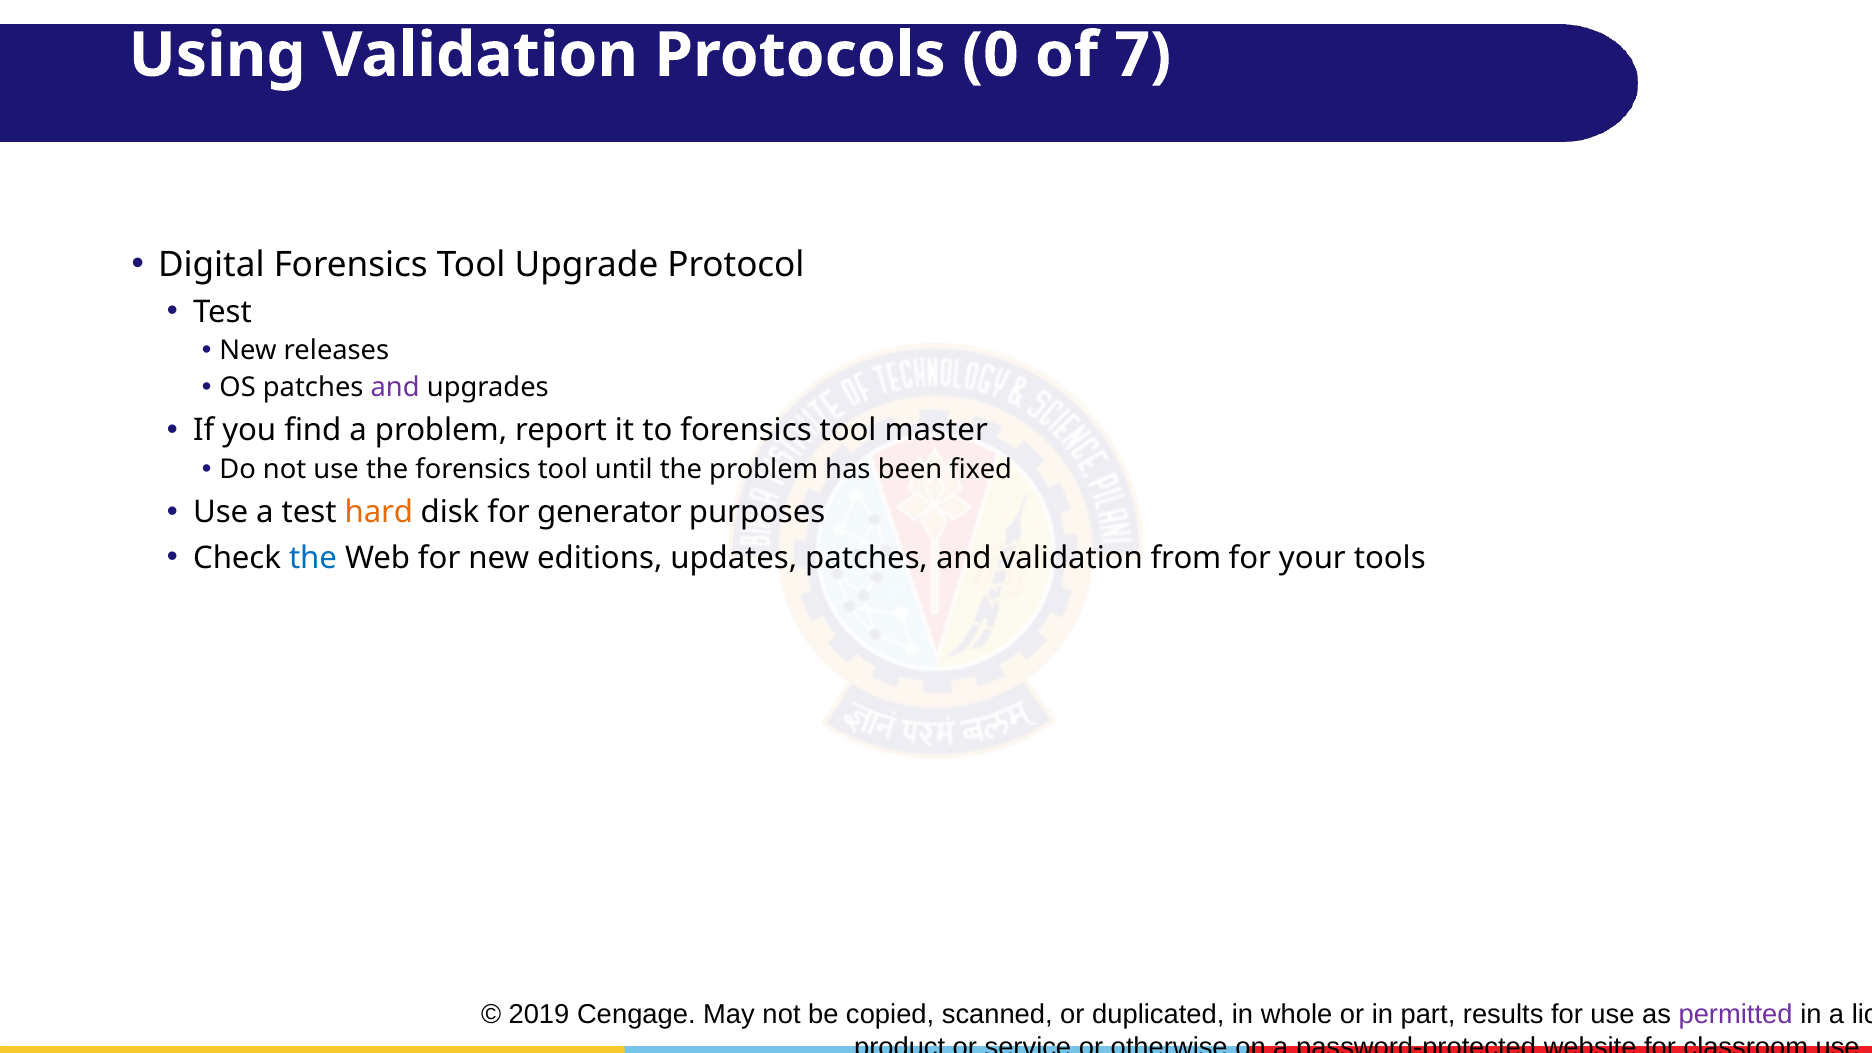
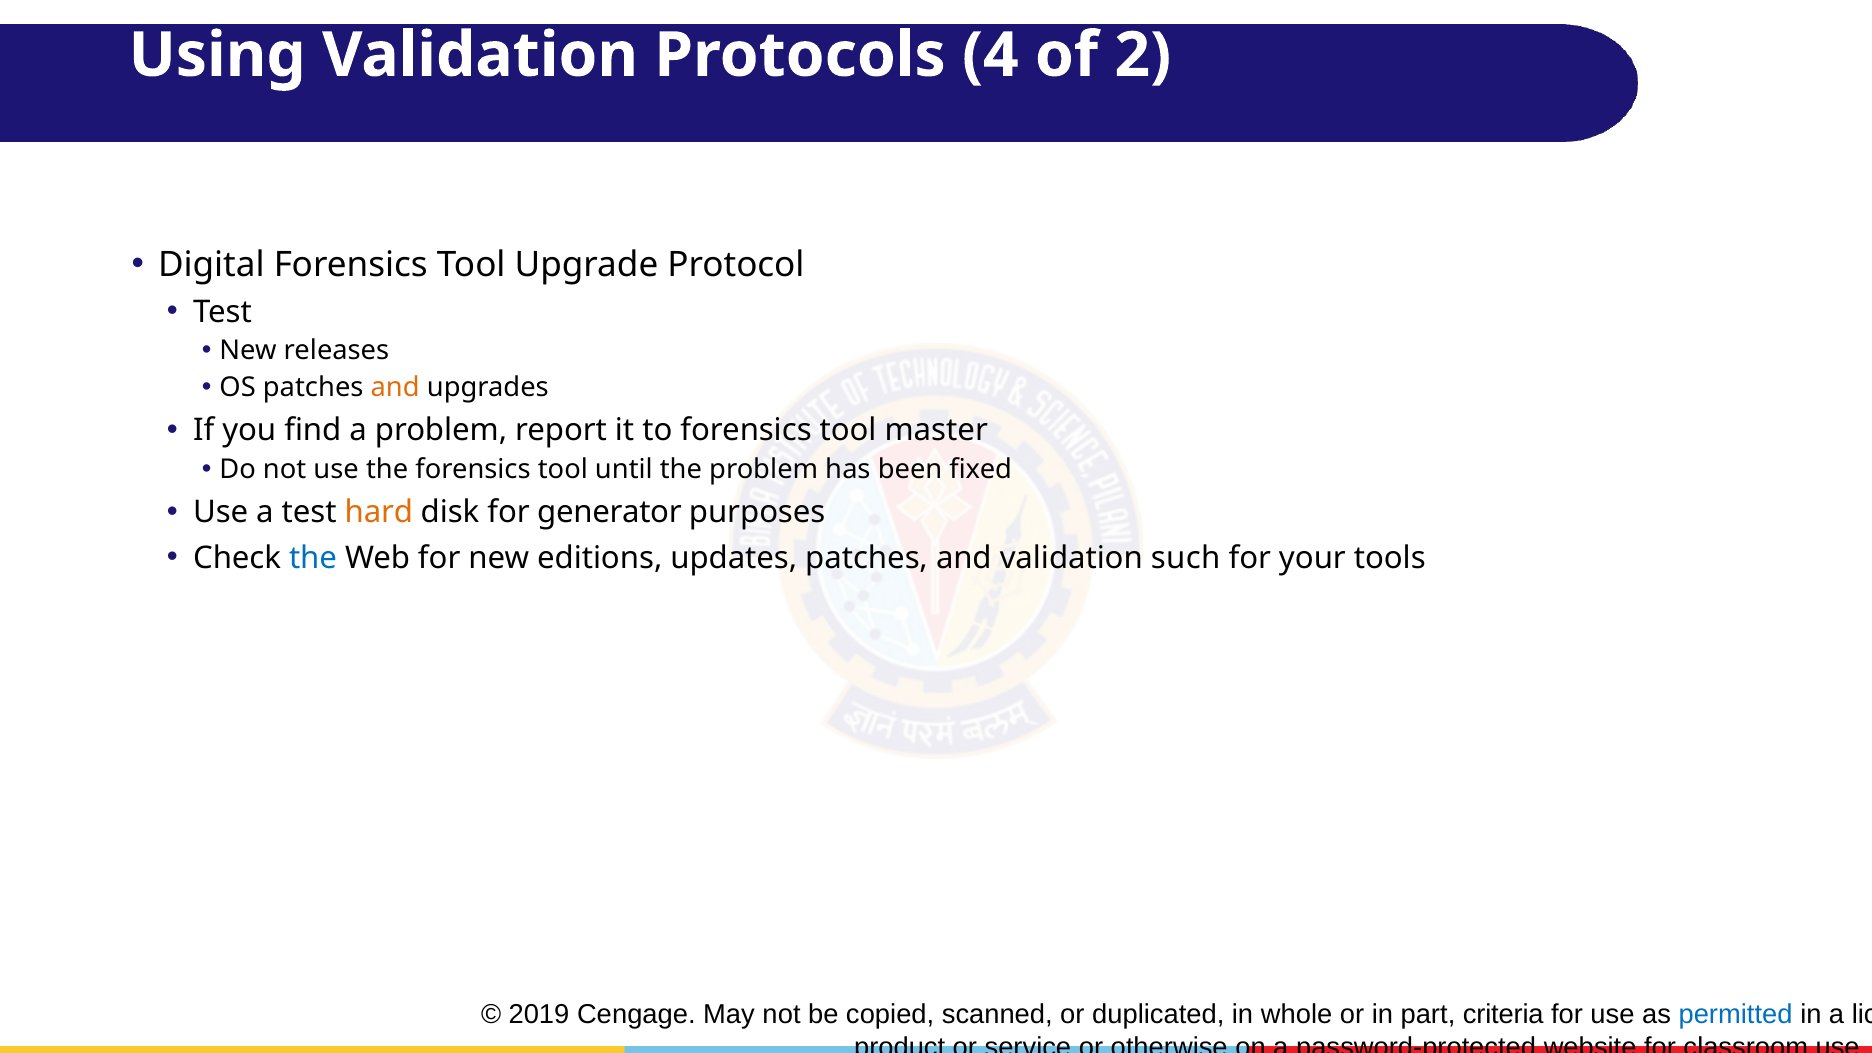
0: 0 -> 4
7: 7 -> 2
and at (395, 387) colour: purple -> orange
from: from -> such
results: results -> criteria
permitted colour: purple -> blue
